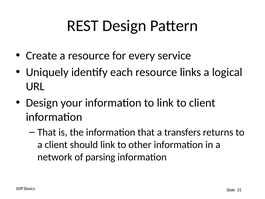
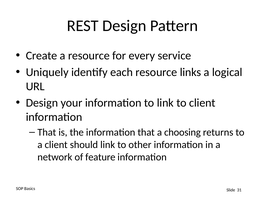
transfers: transfers -> choosing
parsing: parsing -> feature
